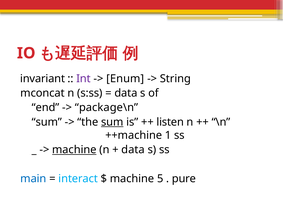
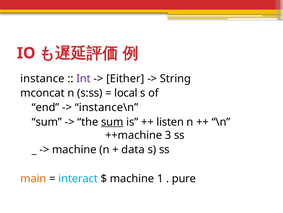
invariant: invariant -> instance
Enum: Enum -> Either
data at (126, 93): data -> local
package\n: package\n -> instance\n
1: 1 -> 3
machine at (74, 149) underline: present -> none
main colour: blue -> orange
5: 5 -> 1
